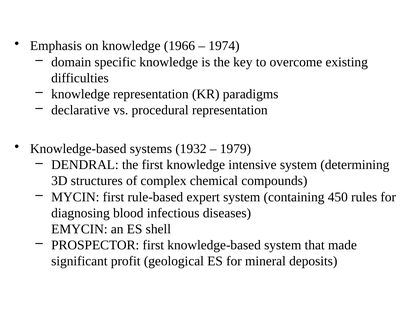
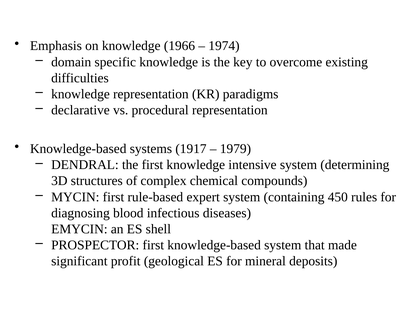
1932: 1932 -> 1917
